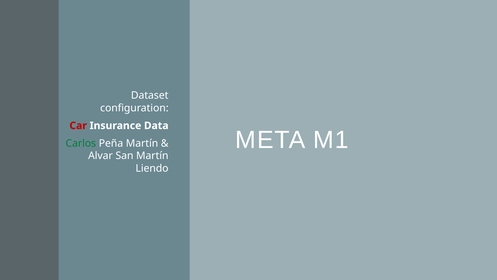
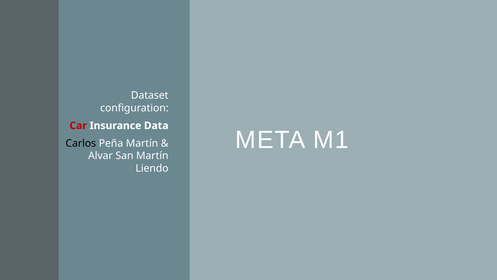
Carlos colour: green -> black
